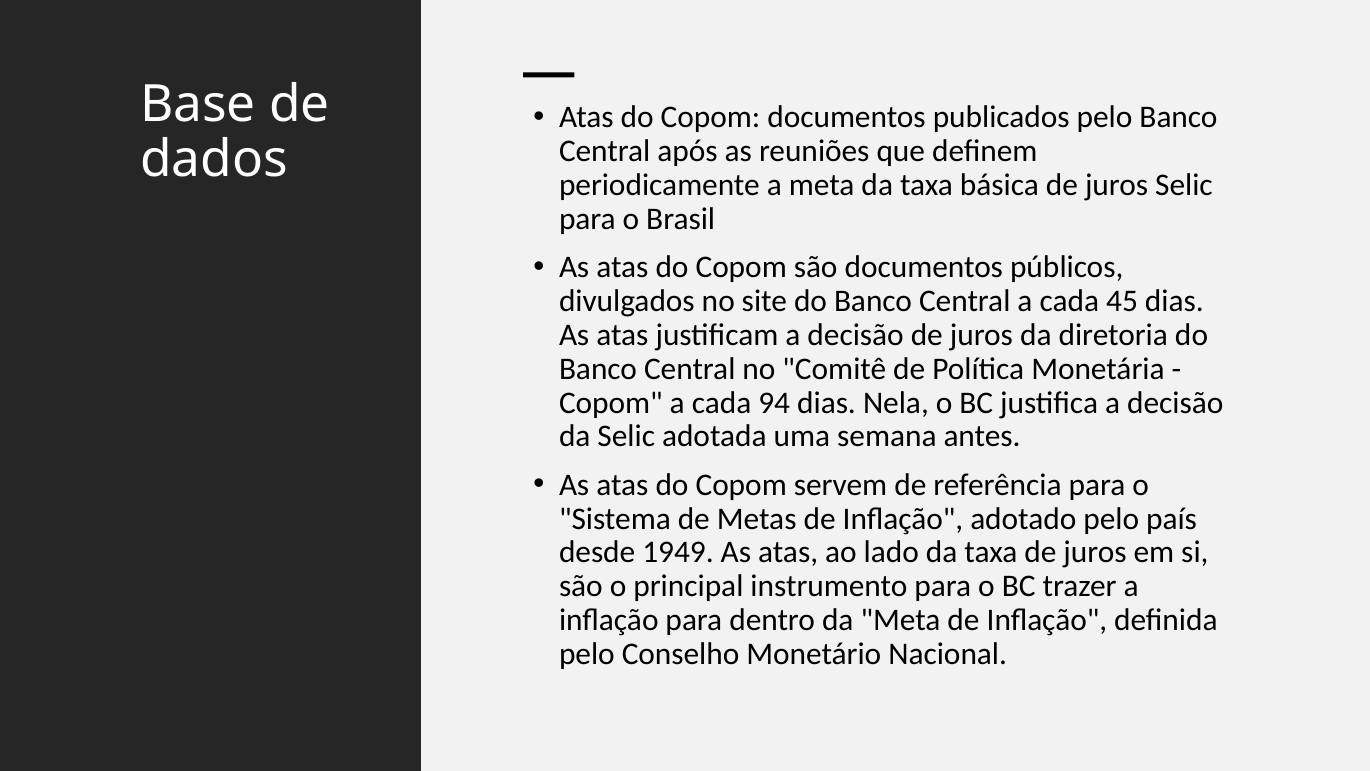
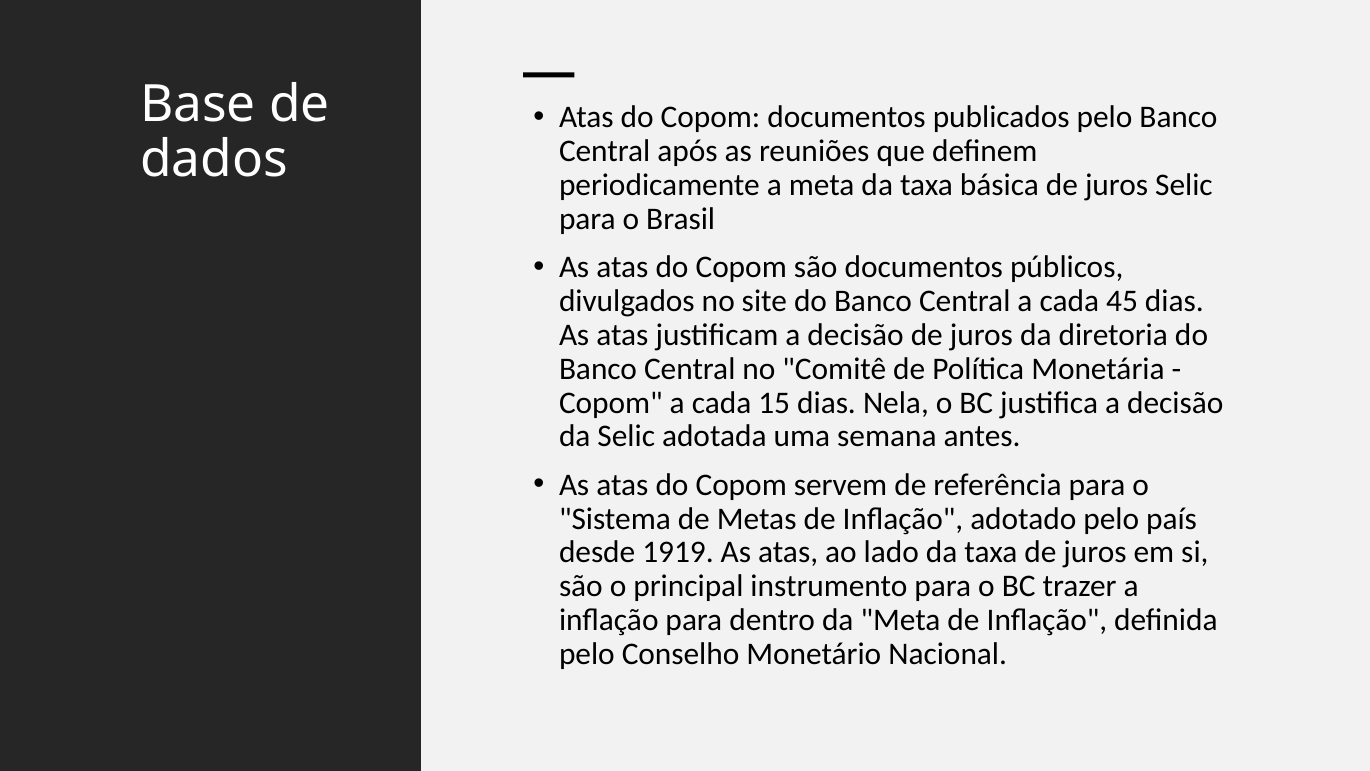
94: 94 -> 15
1949: 1949 -> 1919
